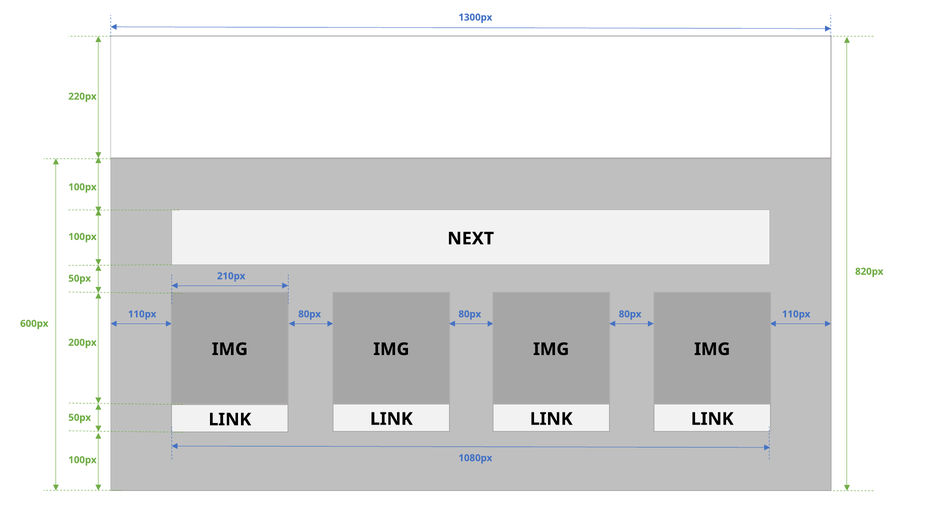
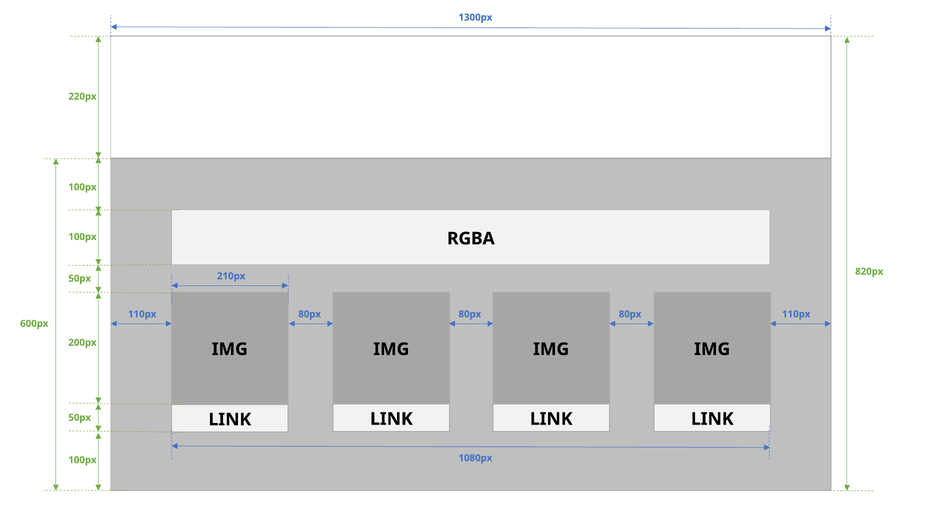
NEXT: NEXT -> RGBA
